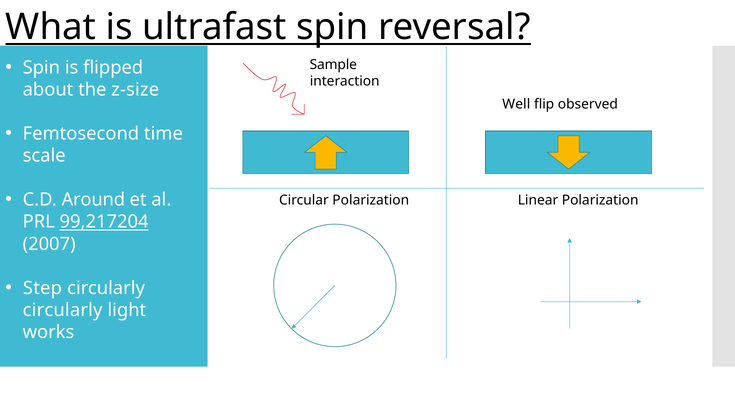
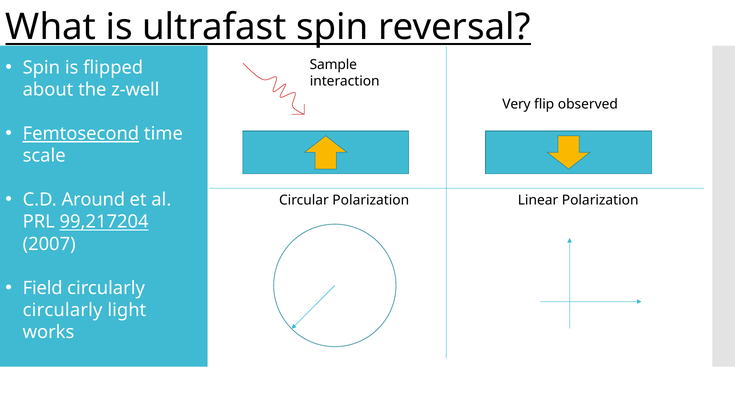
z-size: z-size -> z-well
Well at (516, 104): Well -> Very
Femtosecond underline: none -> present
Step: Step -> Field
